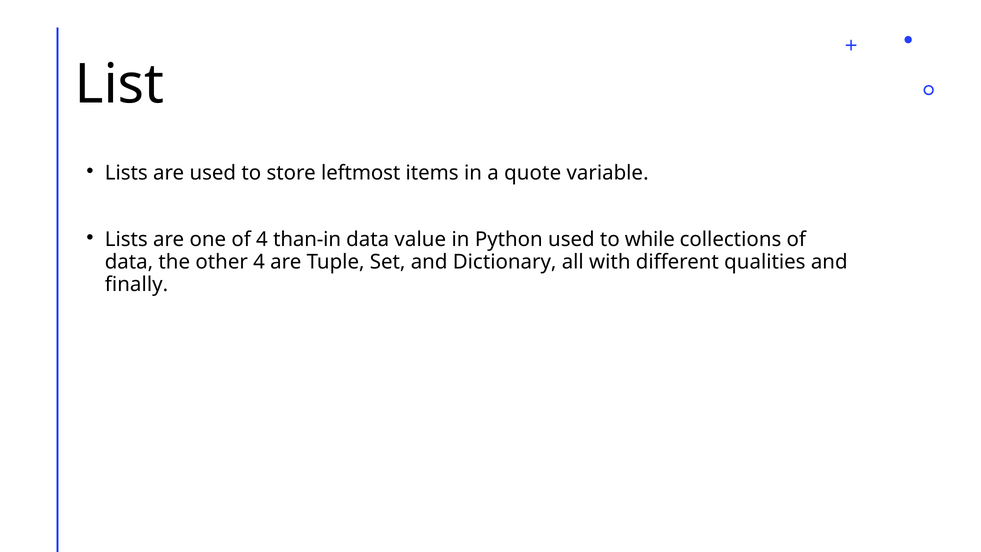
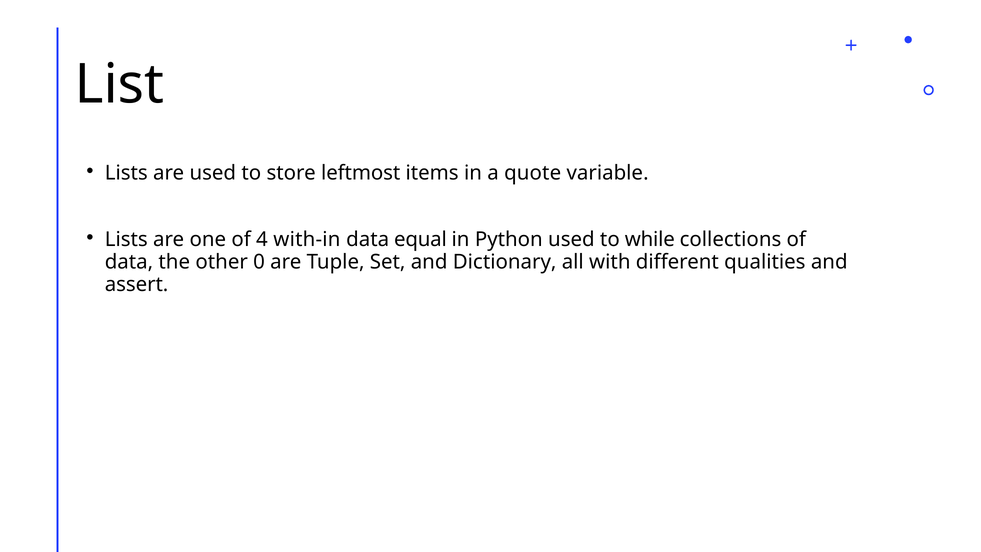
than-in: than-in -> with-in
value: value -> equal
other 4: 4 -> 0
finally: finally -> assert
